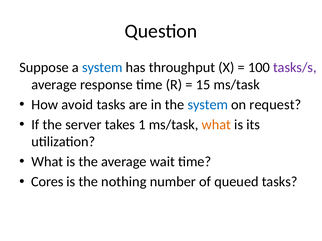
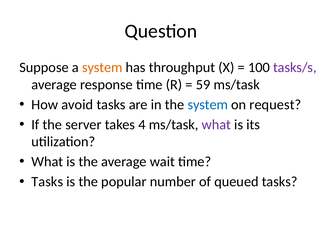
system at (102, 68) colour: blue -> orange
15: 15 -> 59
1: 1 -> 4
what at (216, 125) colour: orange -> purple
Cores at (47, 182): Cores -> Tasks
nothing: nothing -> popular
